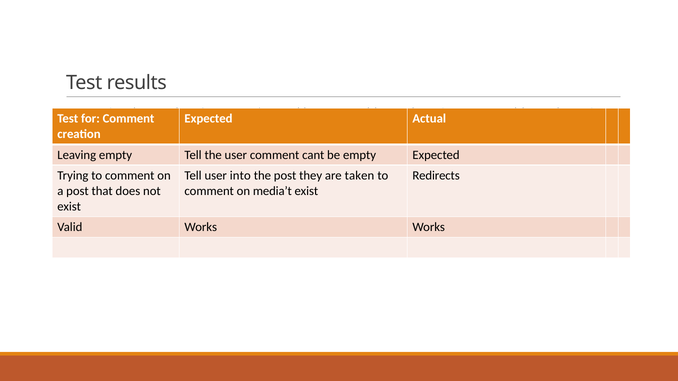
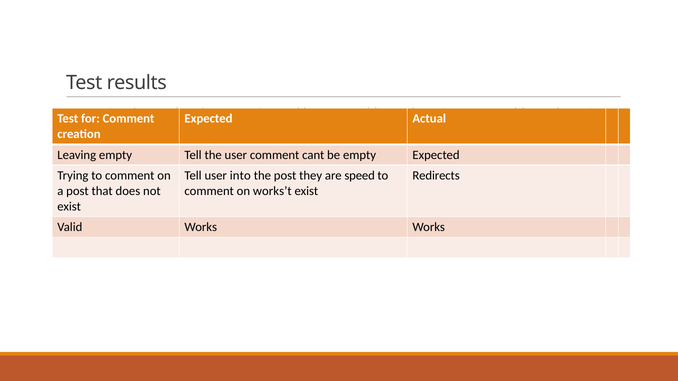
taken: taken -> speed
media’t: media’t -> works’t
